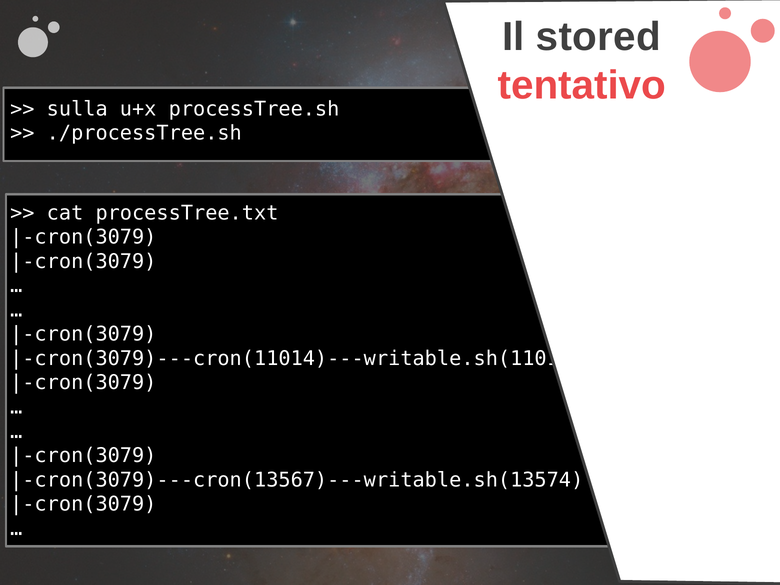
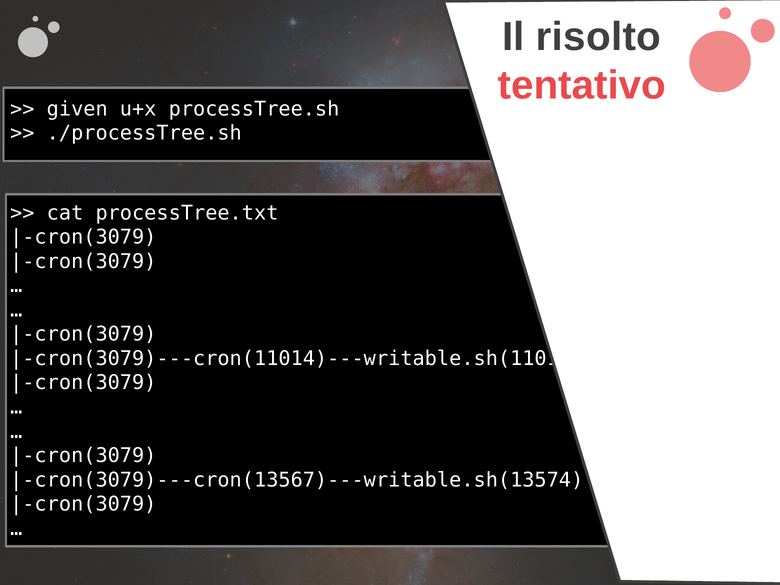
stored: stored -> risolto
sulla: sulla -> given
